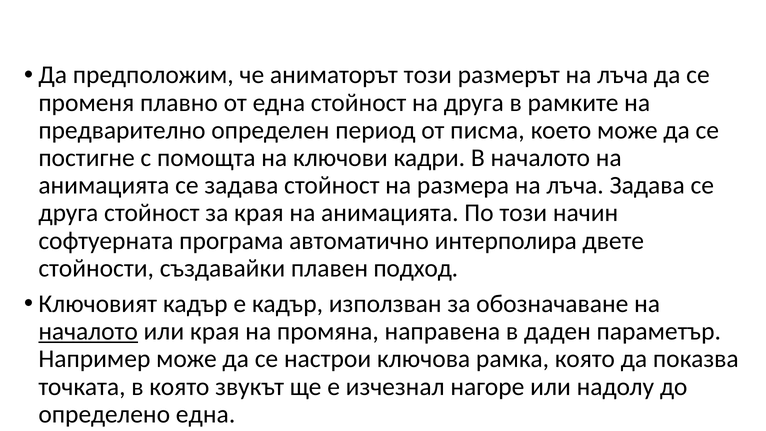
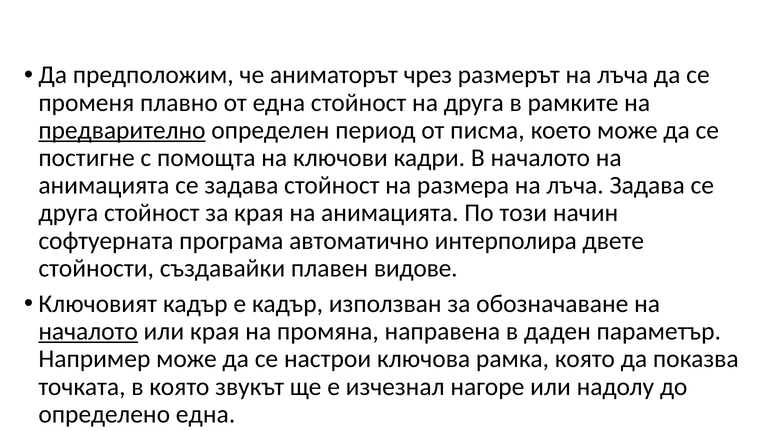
аниматорът този: този -> чрез
предварително underline: none -> present
подход: подход -> видове
